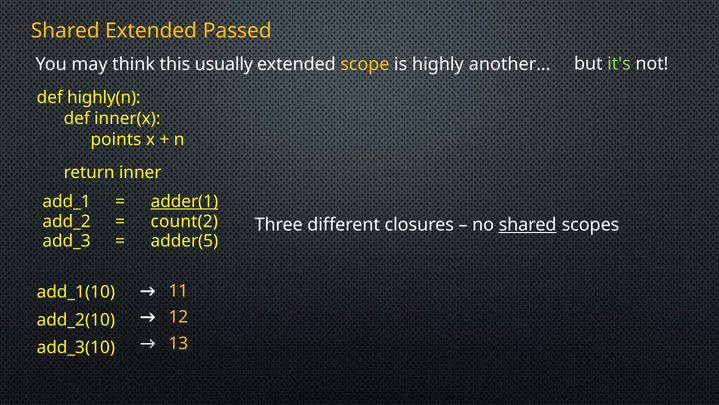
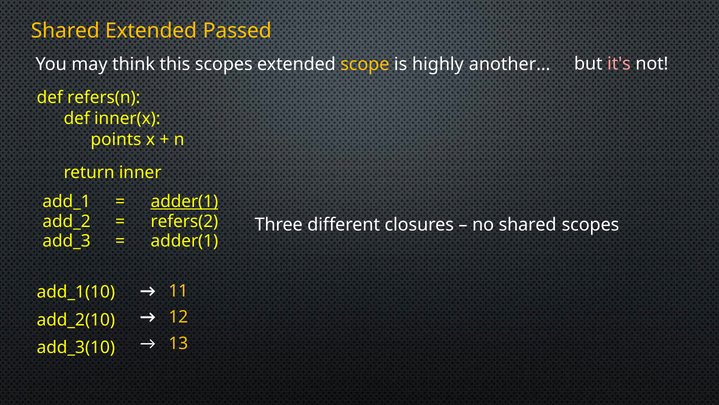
this usually: usually -> scopes
it's colour: light green -> pink
highly(n: highly(n -> refers(n
count(2: count(2 -> refers(2
shared at (528, 225) underline: present -> none
adder(5 at (184, 241): adder(5 -> adder(1
